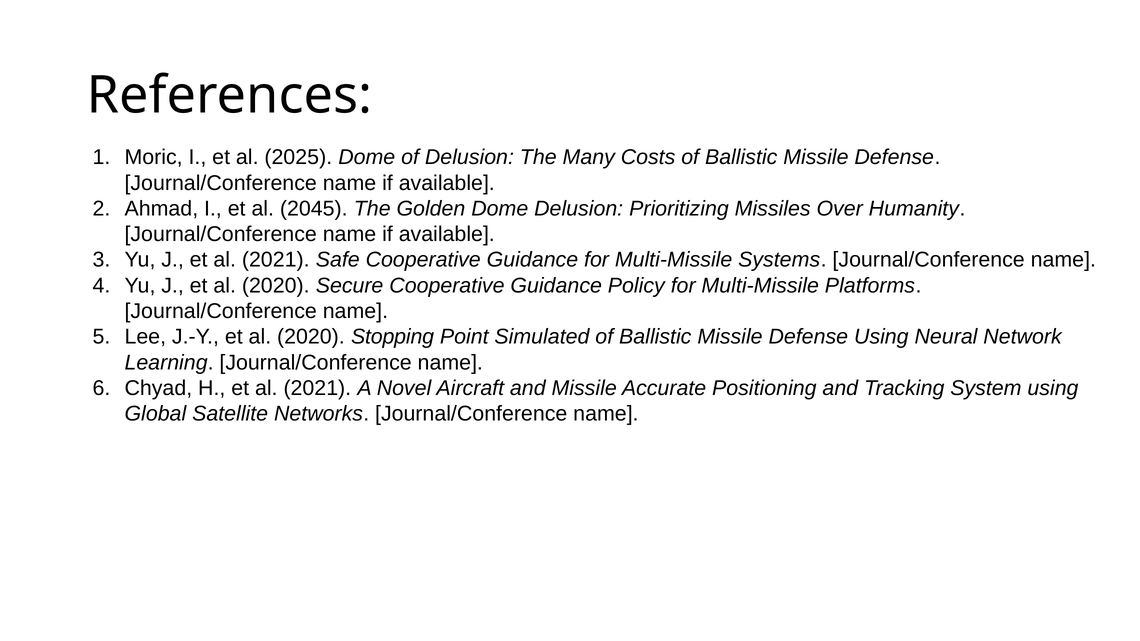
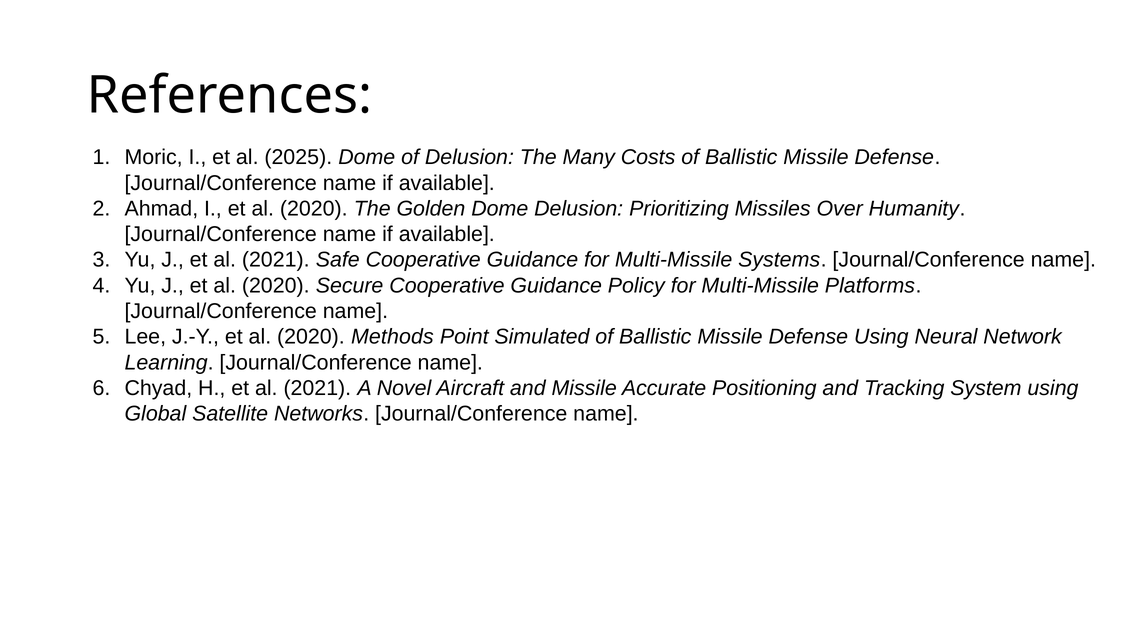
I et al 2045: 2045 -> 2020
Stopping: Stopping -> Methods
